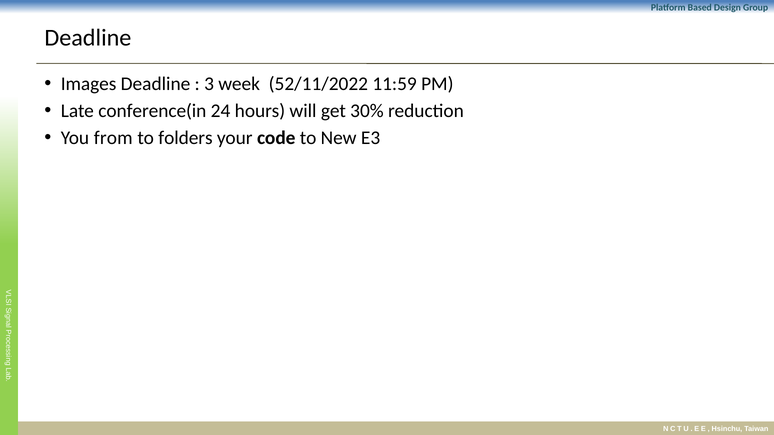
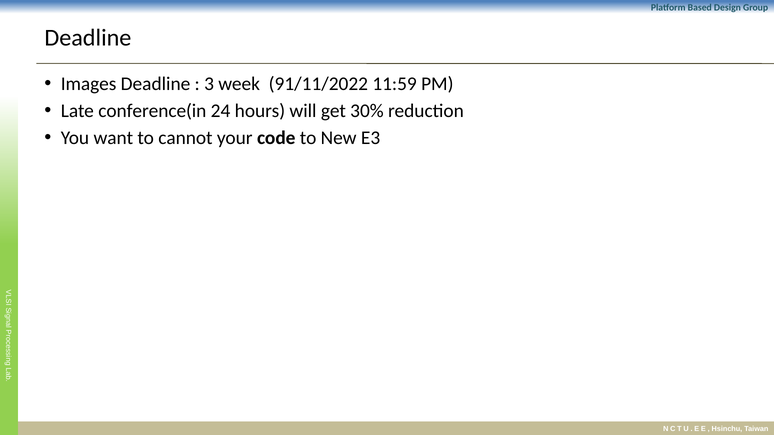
52/11/2022: 52/11/2022 -> 91/11/2022
from: from -> want
folders: folders -> cannot
